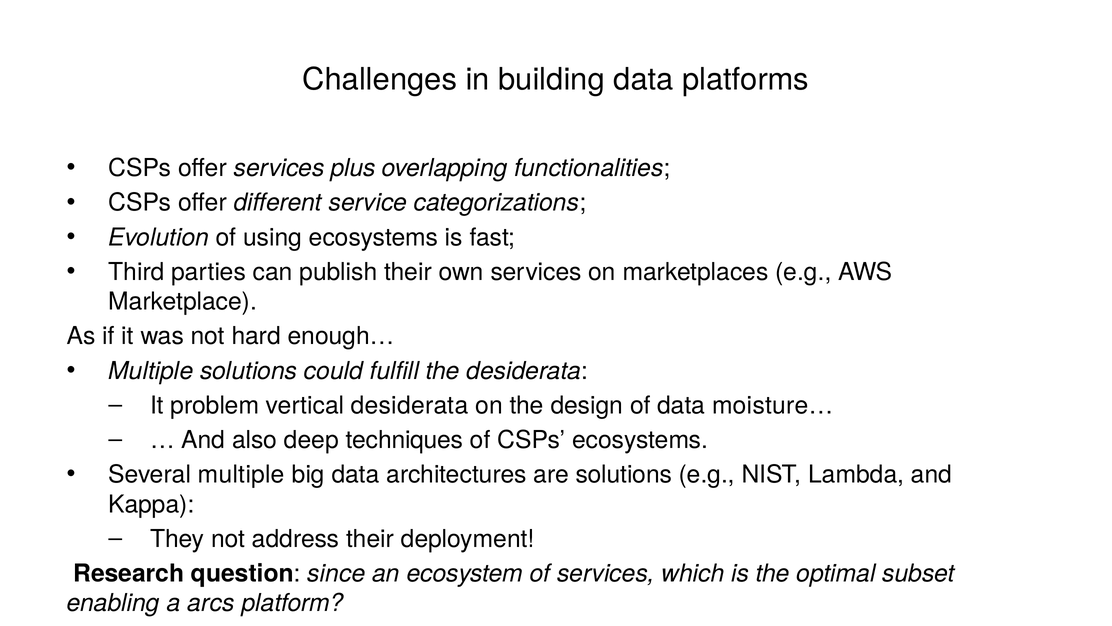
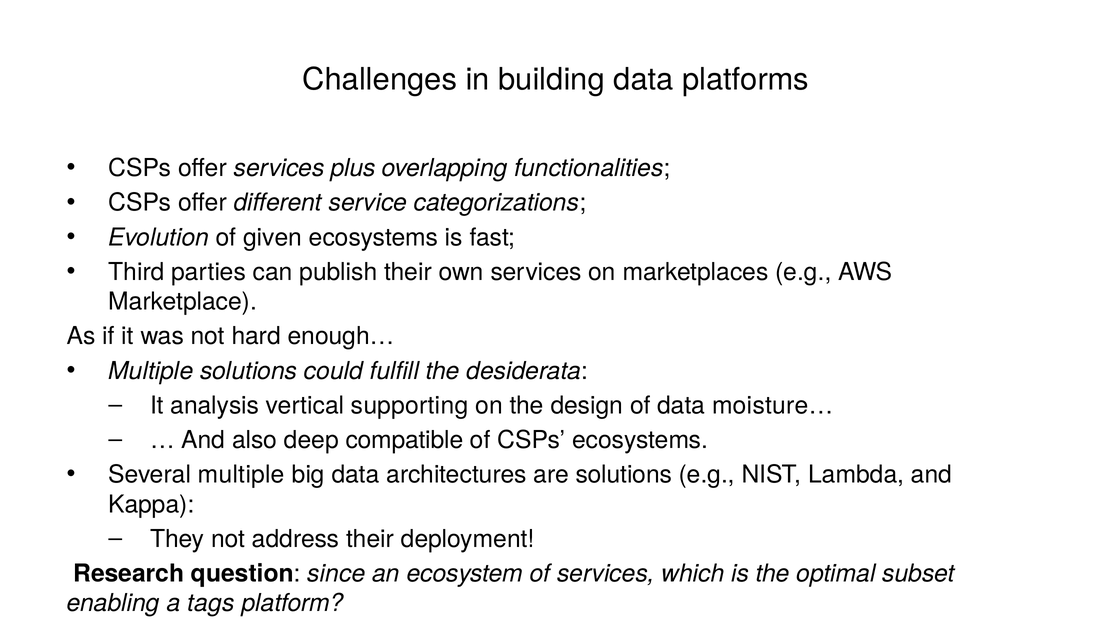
using: using -> given
problem: problem -> analysis
vertical desiderata: desiderata -> supporting
techniques: techniques -> compatible
arcs: arcs -> tags
